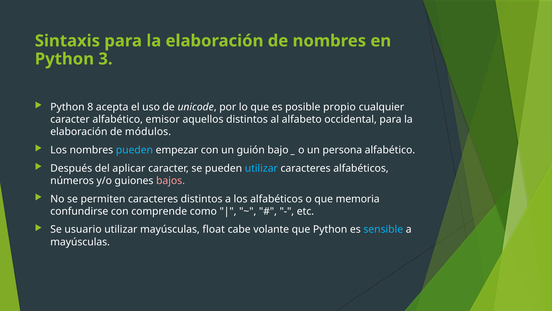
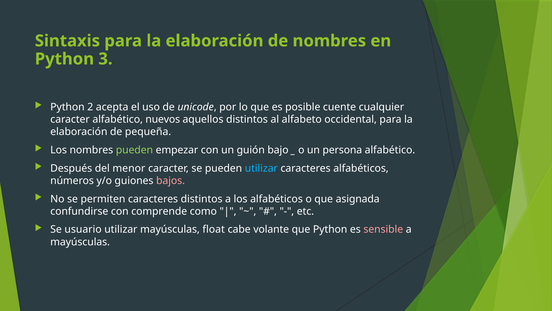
8: 8 -> 2
propio: propio -> cuente
emisor: emisor -> nuevos
módulos: módulos -> pequeña
pueden at (134, 150) colour: light blue -> light green
aplicar: aplicar -> menor
memoria: memoria -> asignada
sensible colour: light blue -> pink
